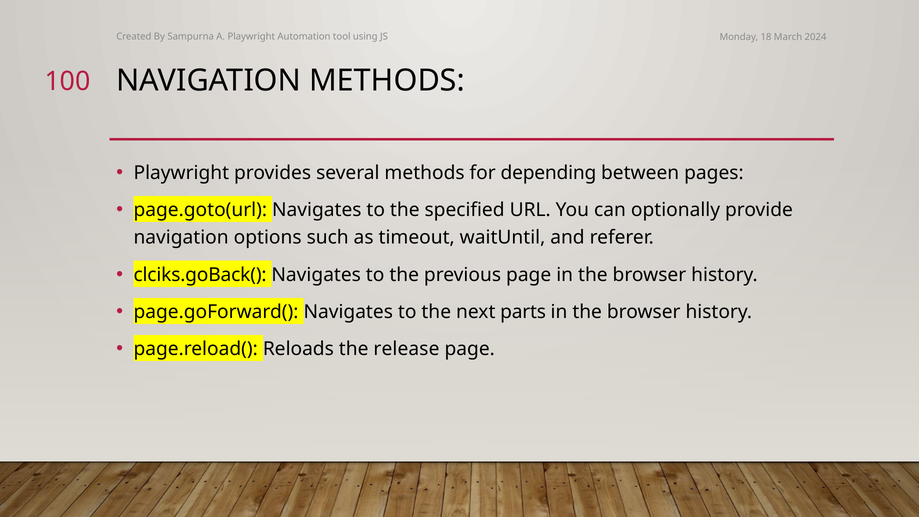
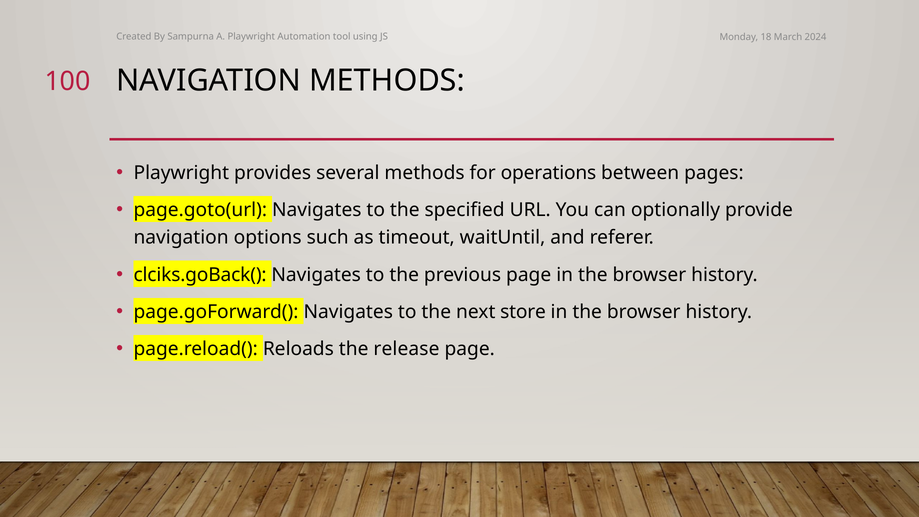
depending: depending -> operations
parts: parts -> store
